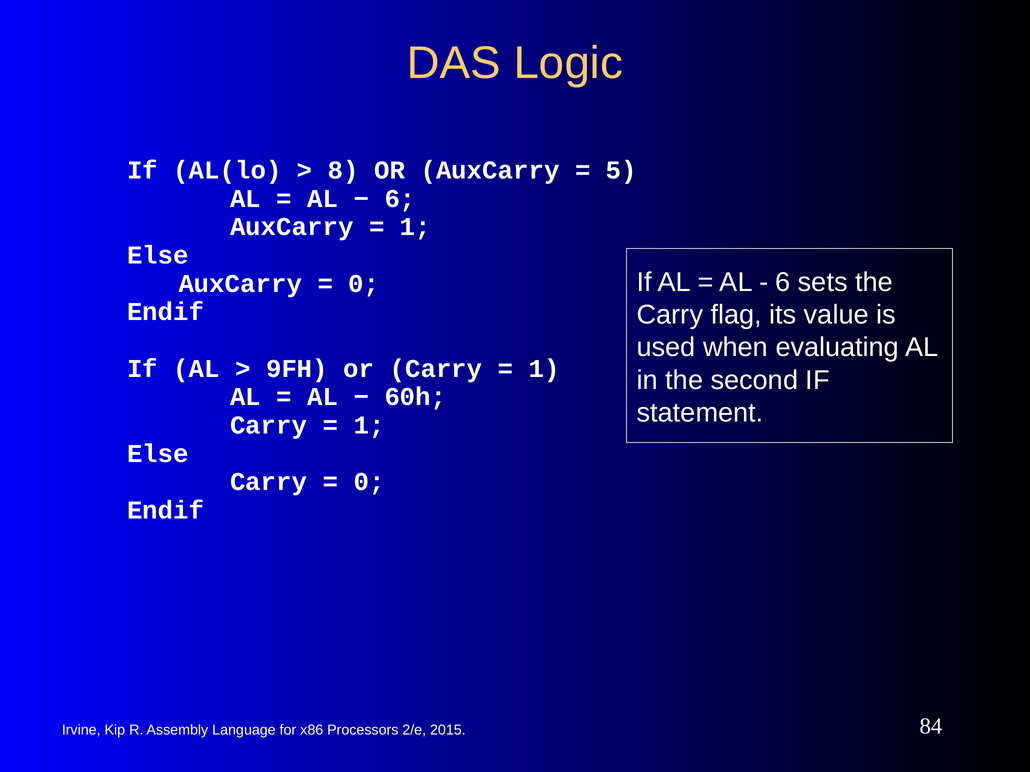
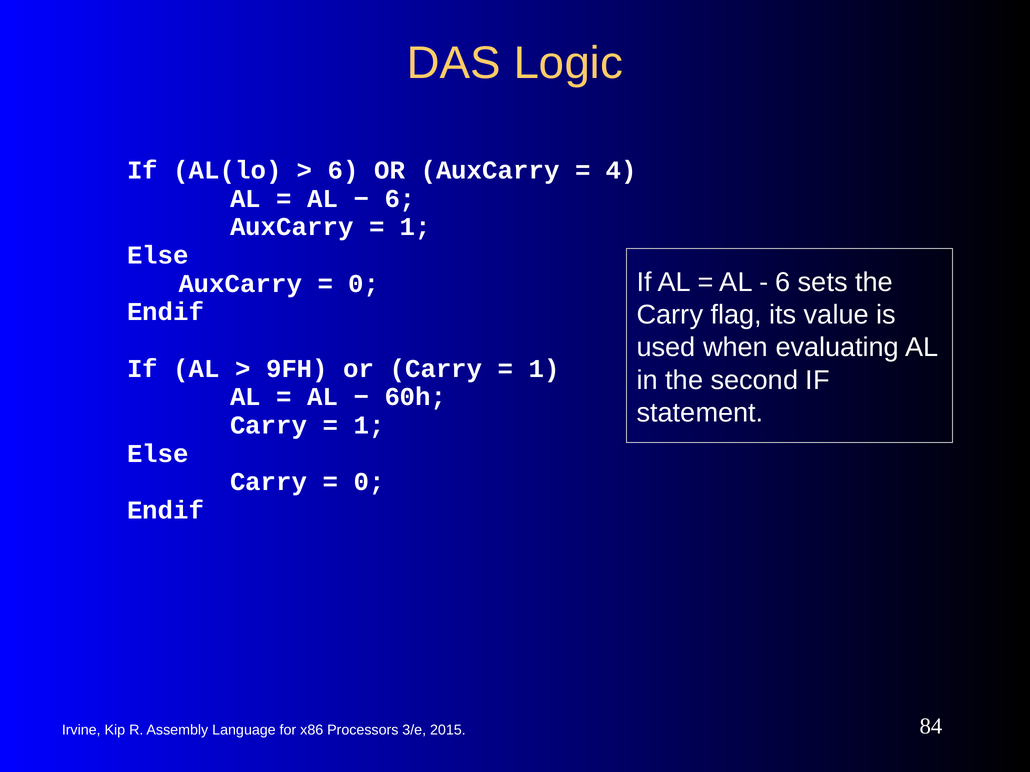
8 at (343, 170): 8 -> 6
5: 5 -> 4
2/e: 2/e -> 3/e
